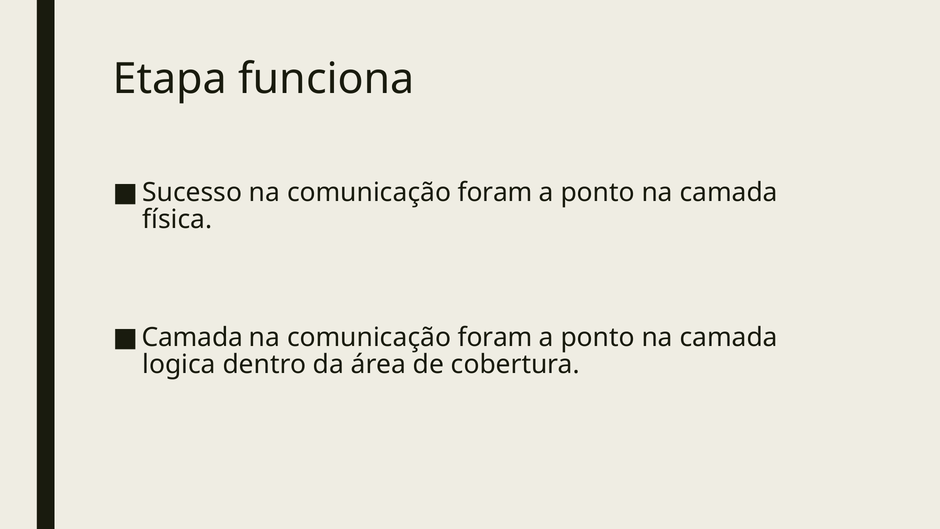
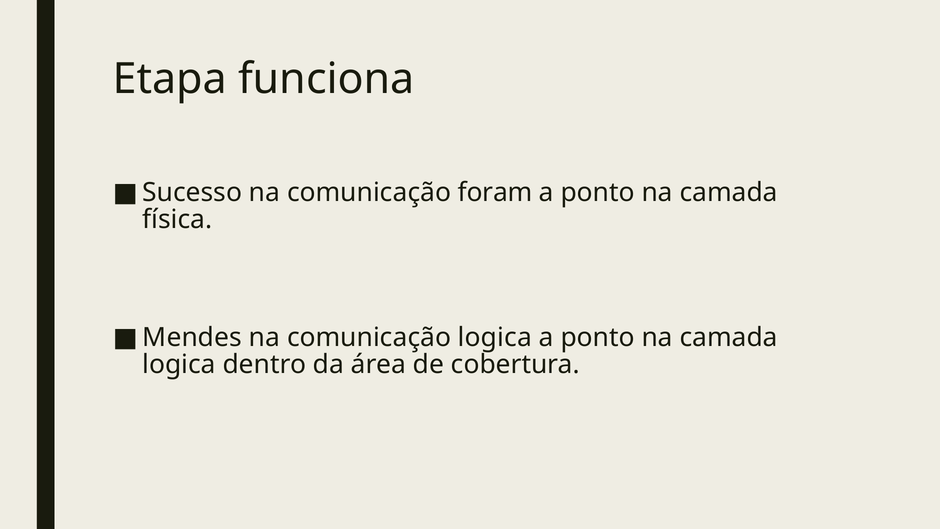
Camada at (192, 338): Camada -> Mendes
foram at (495, 338): foram -> logica
